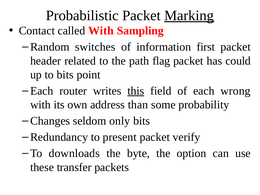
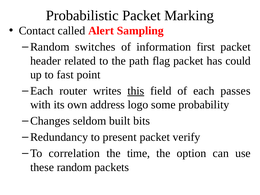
Marking underline: present -> none
called With: With -> Alert
to bits: bits -> fast
wrong: wrong -> passes
than: than -> logo
only: only -> built
downloads: downloads -> correlation
byte: byte -> time
these transfer: transfer -> random
